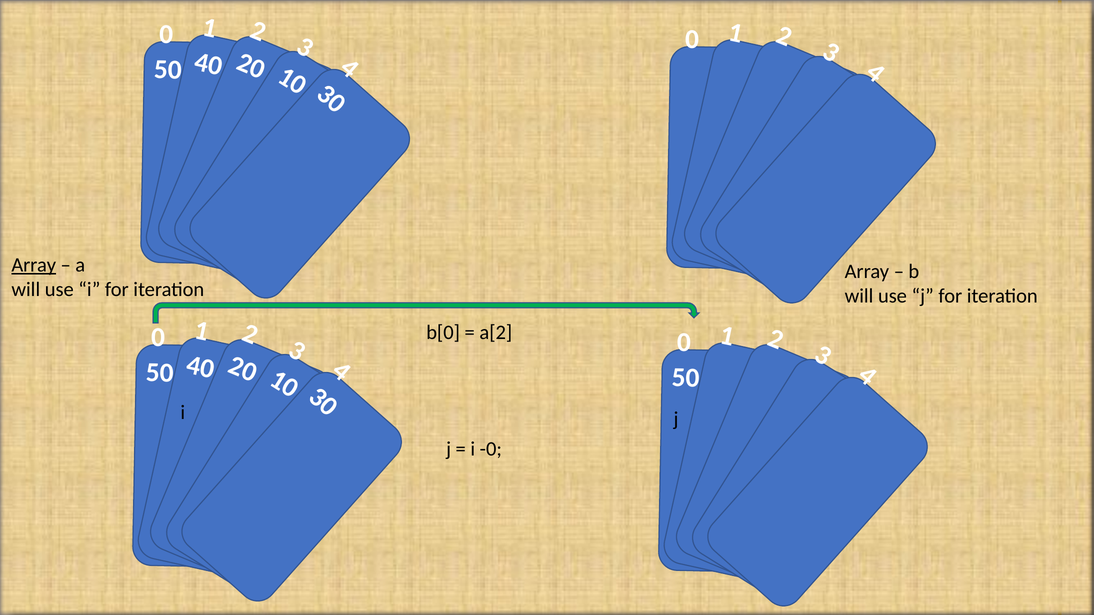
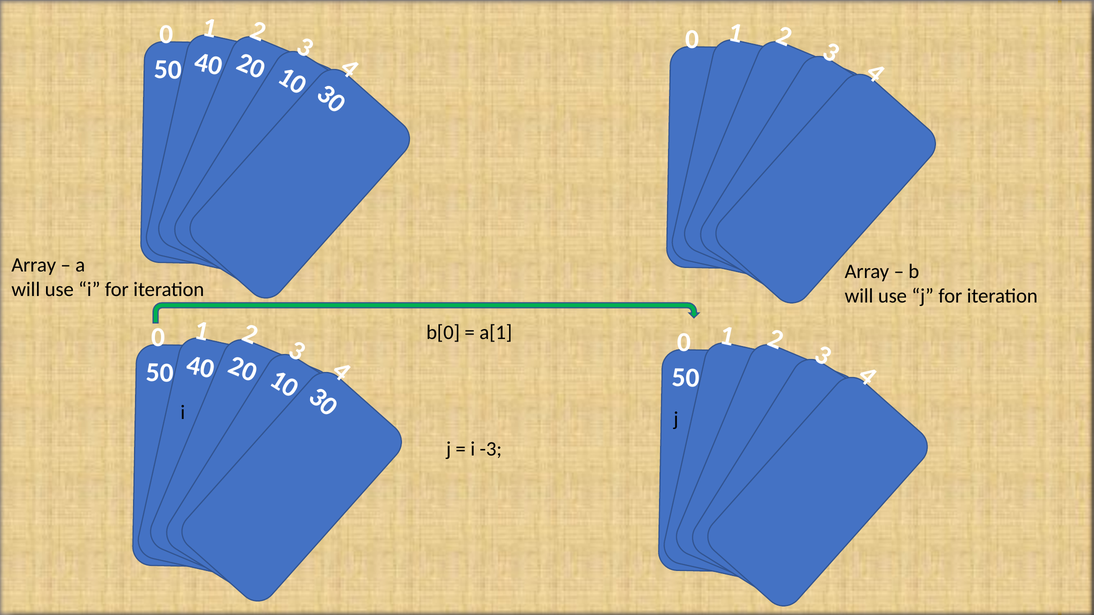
Array at (34, 265) underline: present -> none
a[2: a[2 -> a[1
-0: -0 -> -3
